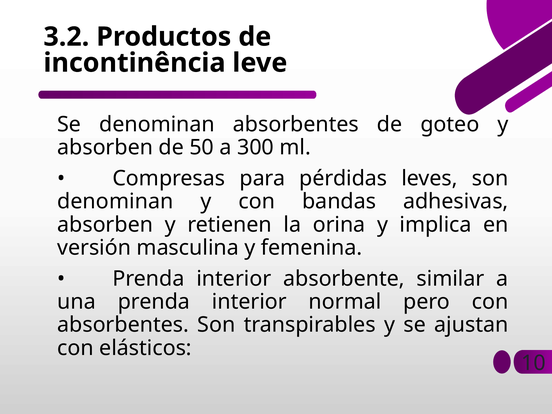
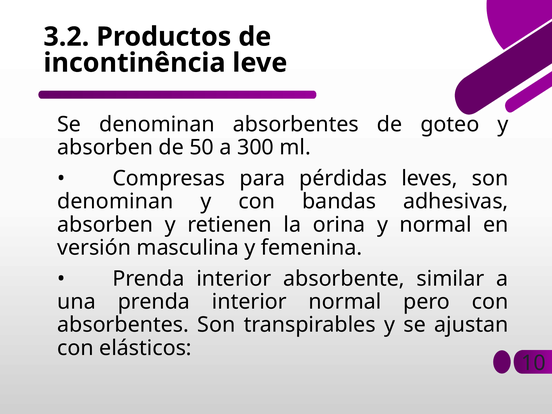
y implica: implica -> normal
